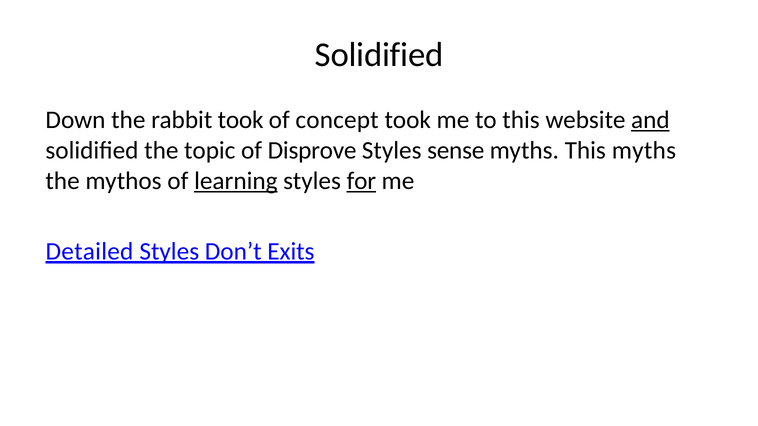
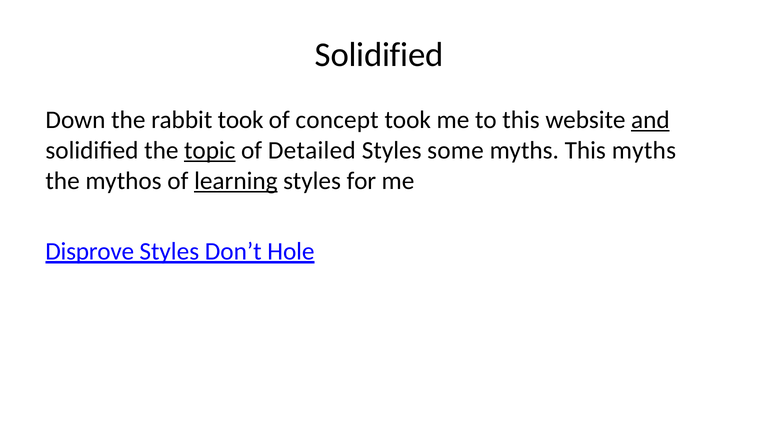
topic underline: none -> present
Disprove: Disprove -> Detailed
sense: sense -> some
for underline: present -> none
Detailed: Detailed -> Disprove
Exits: Exits -> Hole
